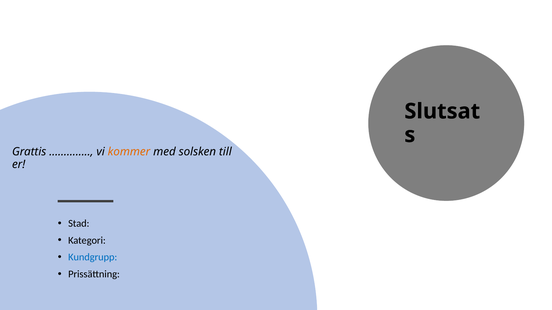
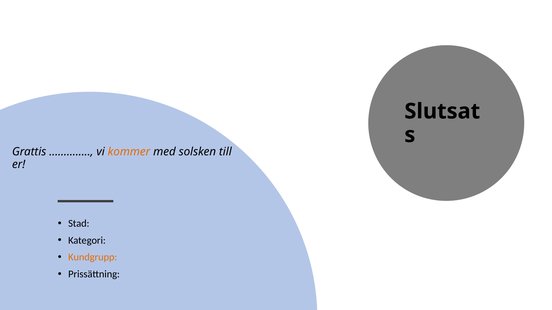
Kundgrupp colour: blue -> orange
